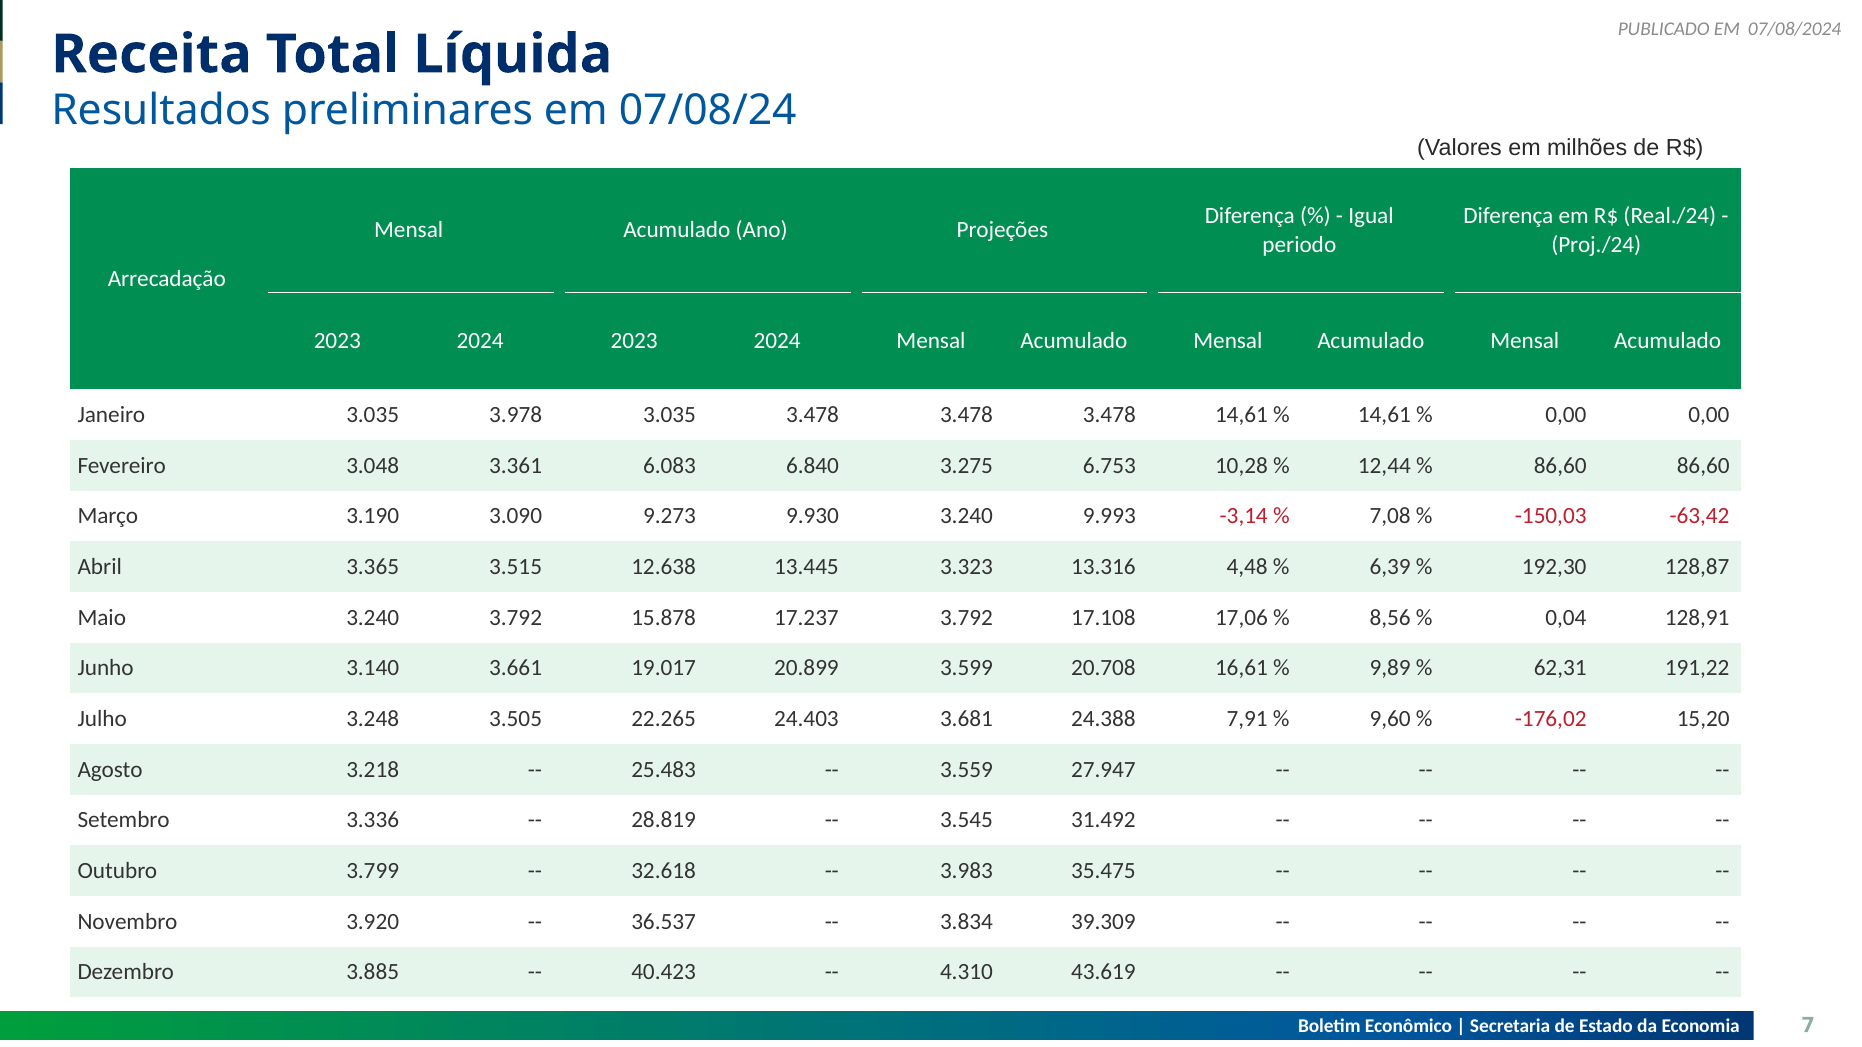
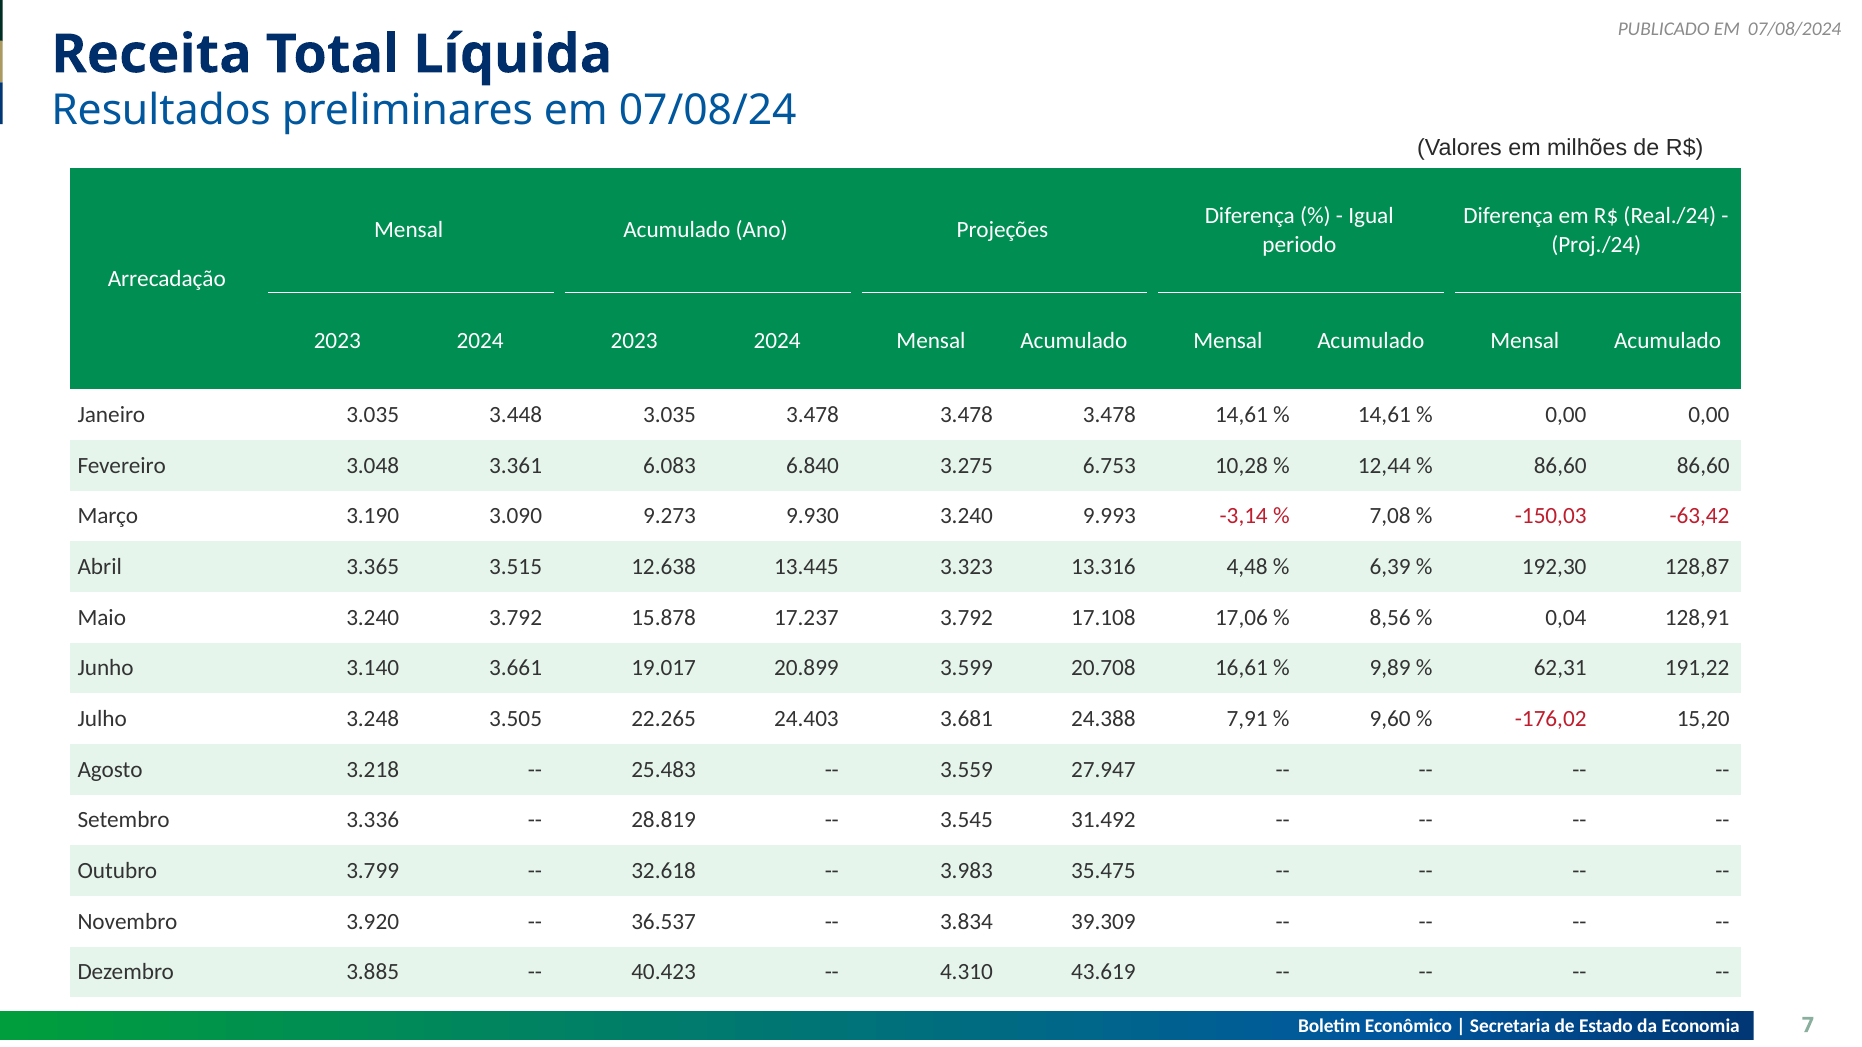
3.978: 3.978 -> 3.448
